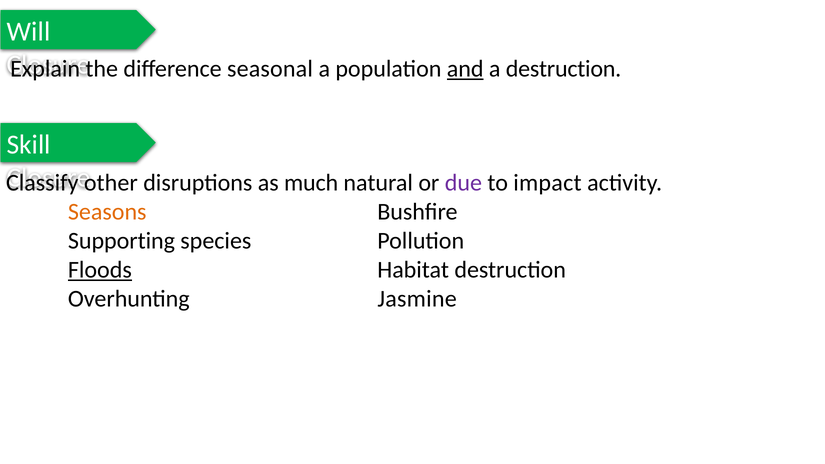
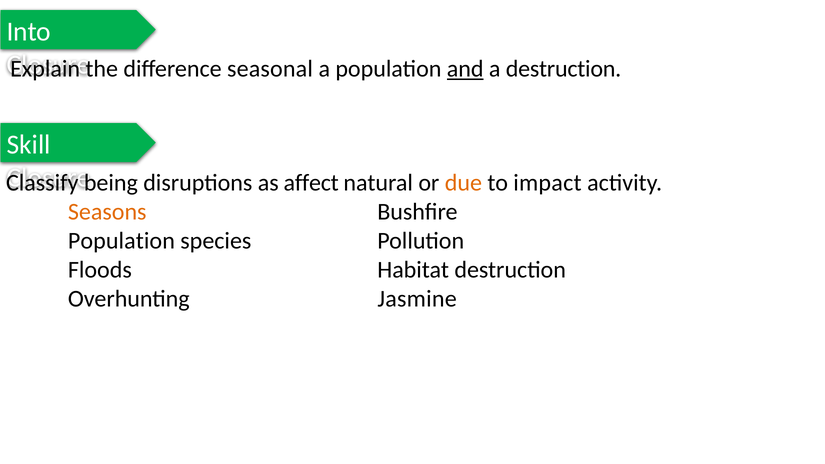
Will: Will -> Into
other: other -> being
much: much -> affect
due colour: purple -> orange
Supporting at (121, 241): Supporting -> Population
Floods underline: present -> none
